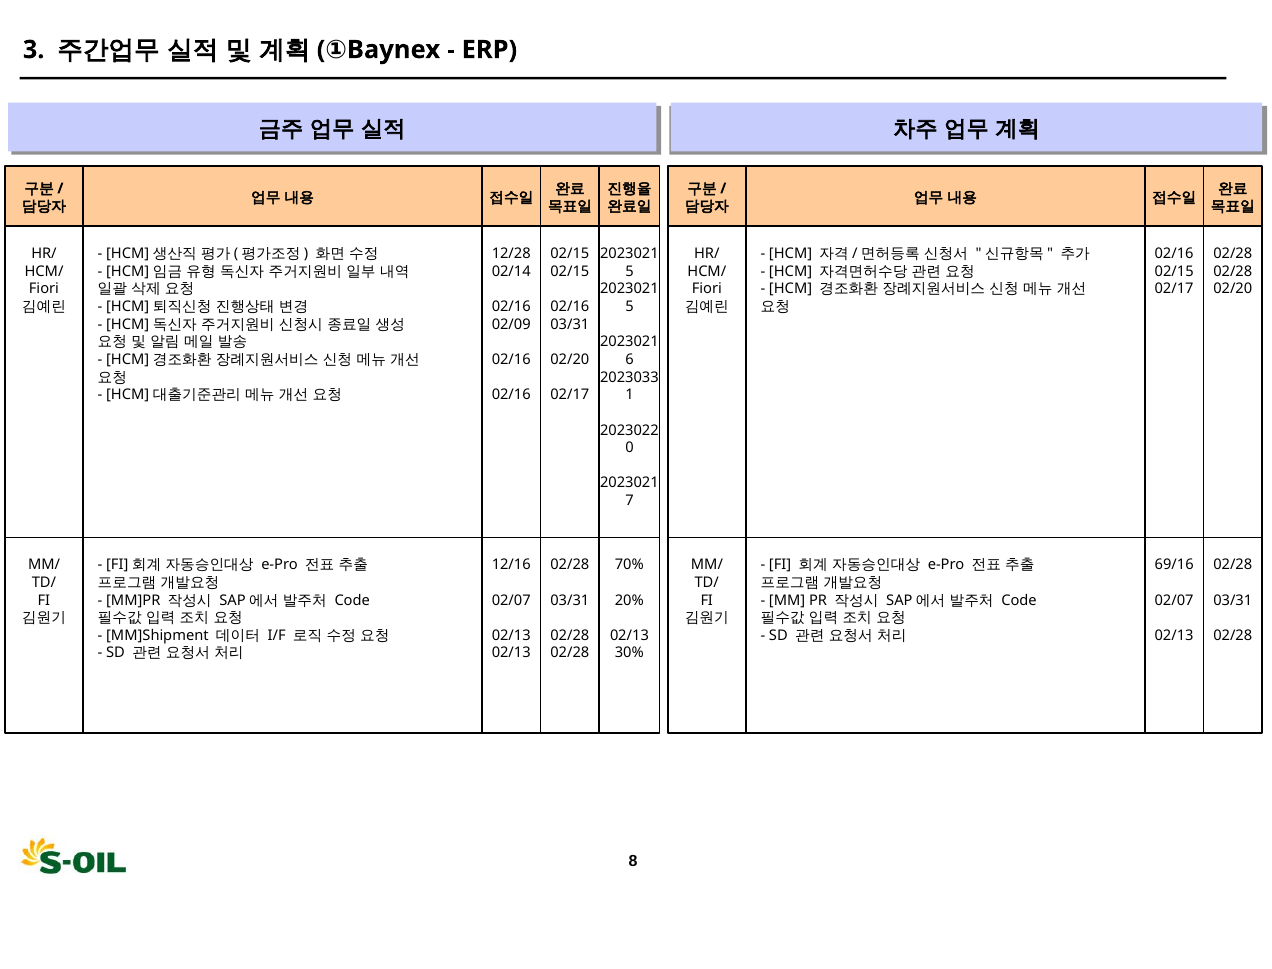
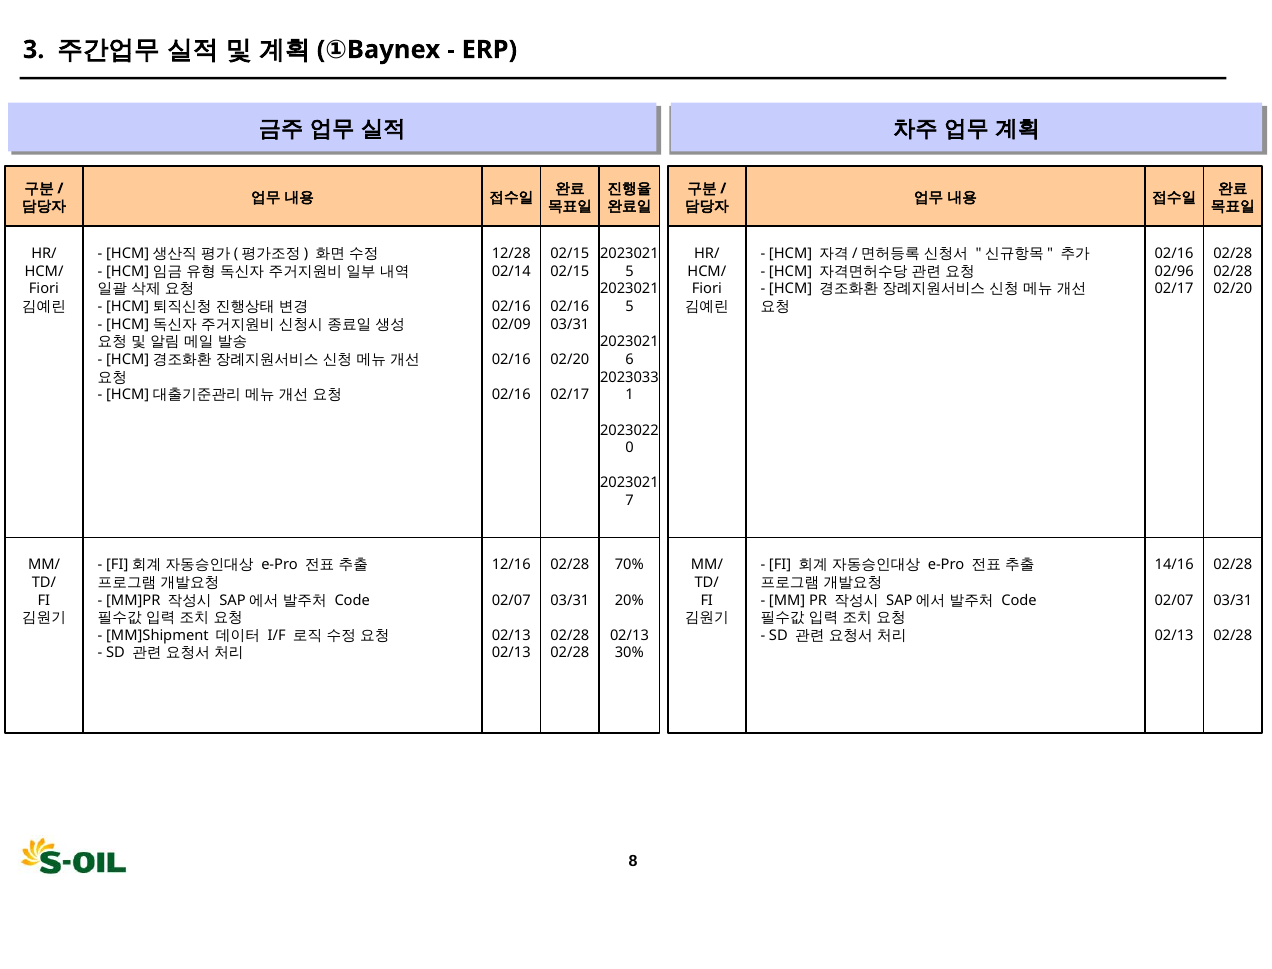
02/15 at (1174, 271): 02/15 -> 02/96
69/16: 69/16 -> 14/16
